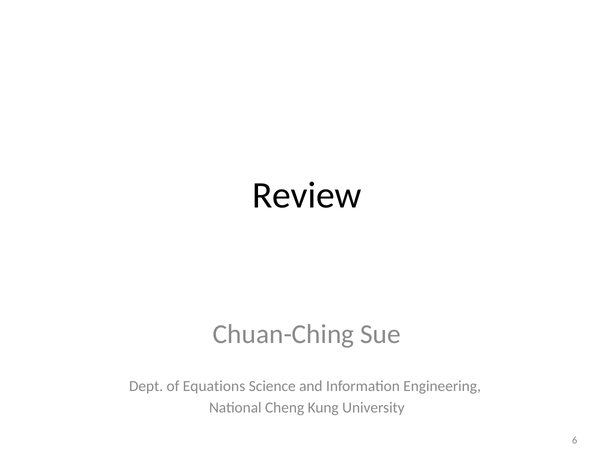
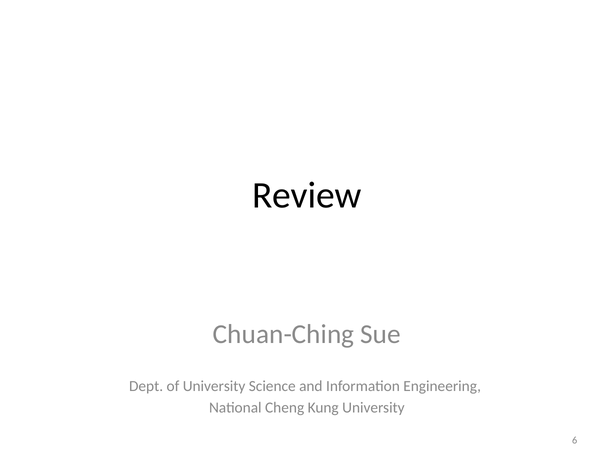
of Equations: Equations -> University
